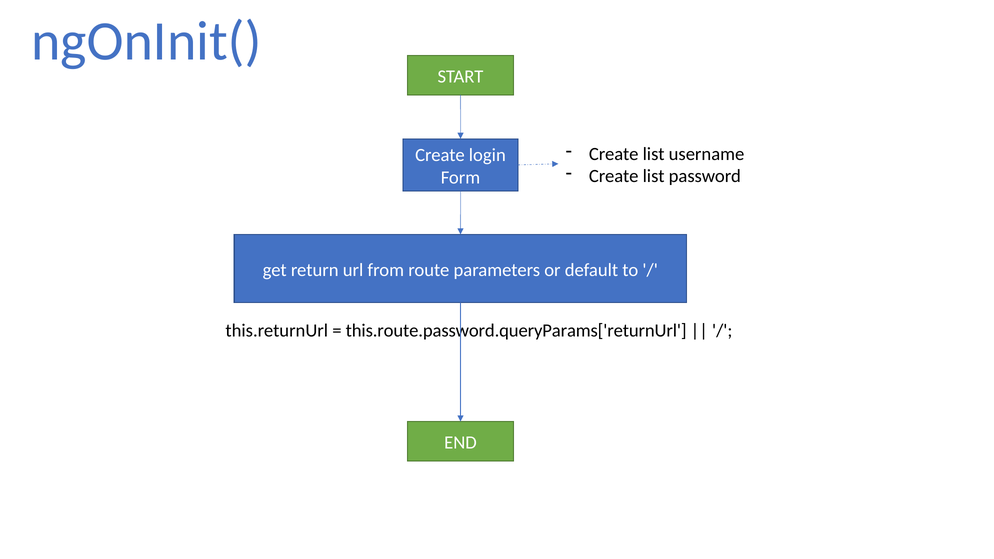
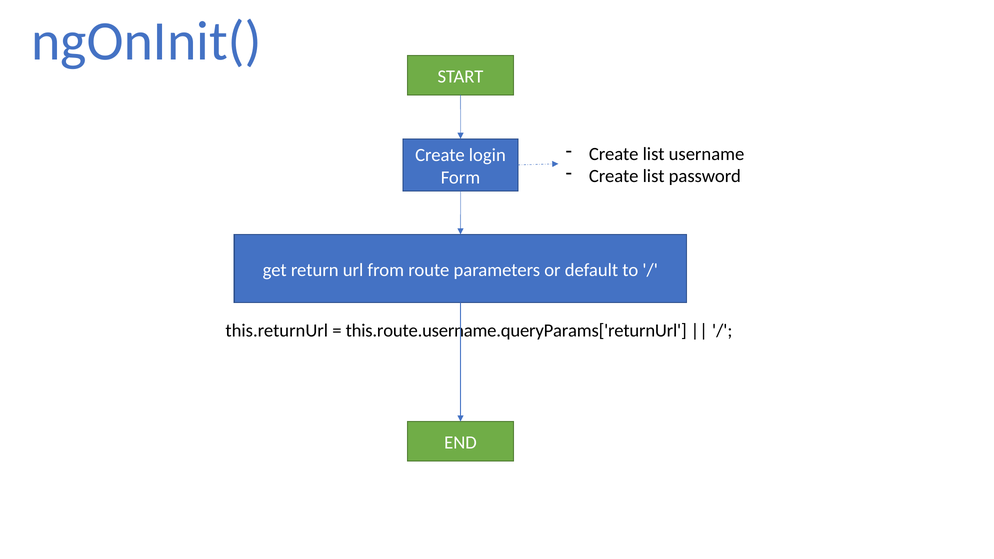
this.route.password.queryParams['returnUrl: this.route.password.queryParams['returnUrl -> this.route.username.queryParams['returnUrl
